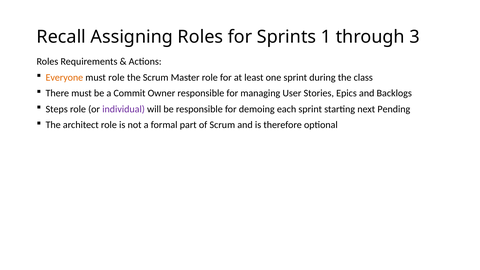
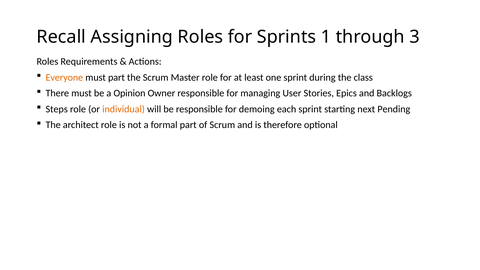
must role: role -> part
Commit: Commit -> Opinion
individual colour: purple -> orange
